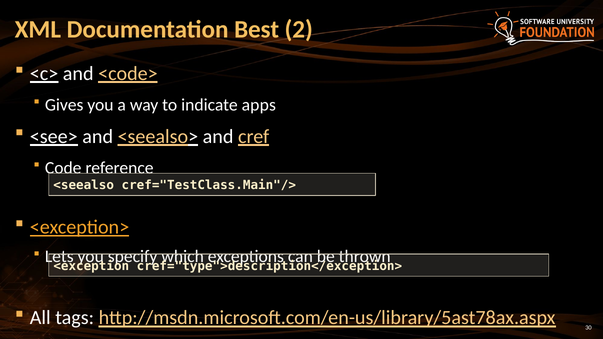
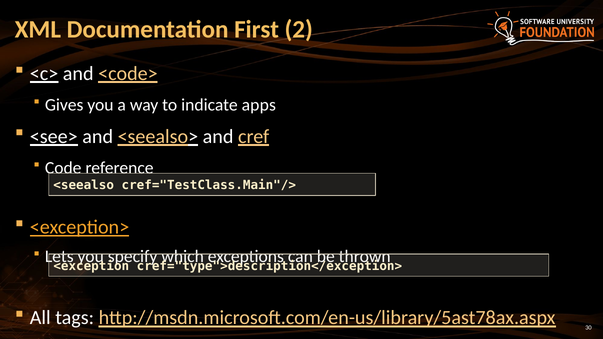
Best: Best -> First
